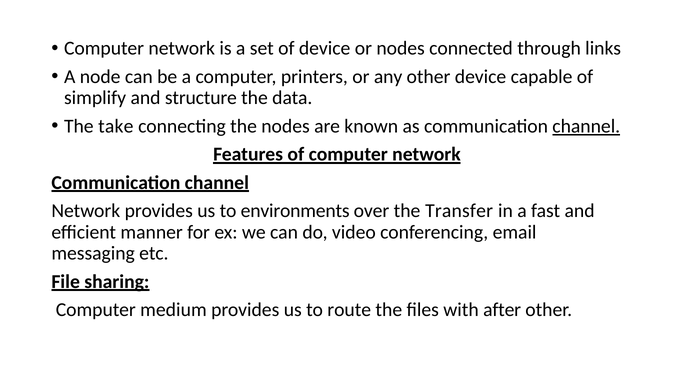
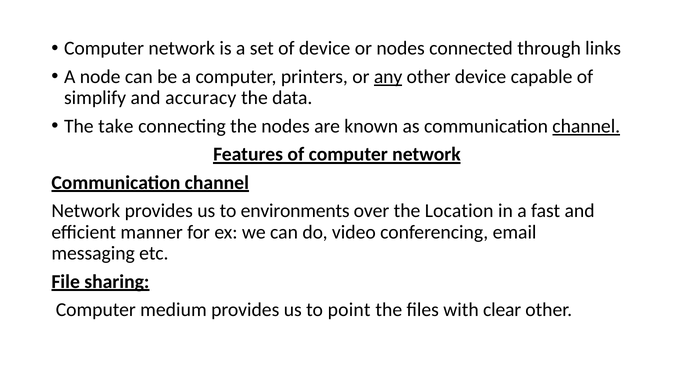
any underline: none -> present
structure: structure -> accuracy
Transfer: Transfer -> Location
route: route -> point
after: after -> clear
